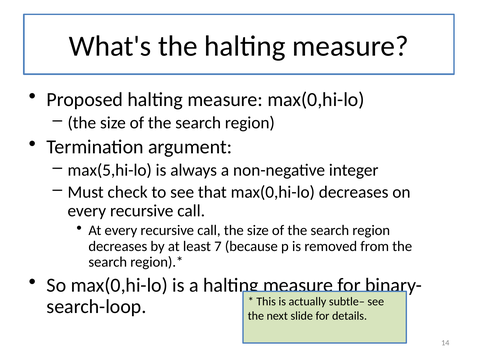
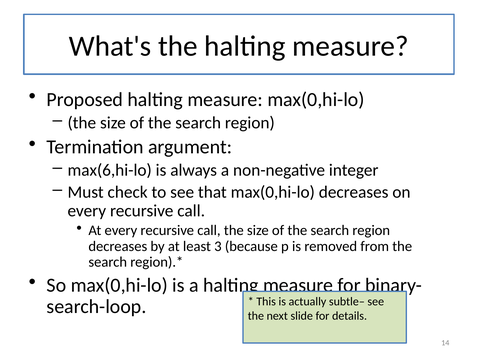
max(5,hi-lo: max(5,hi-lo -> max(6,hi-lo
7: 7 -> 3
